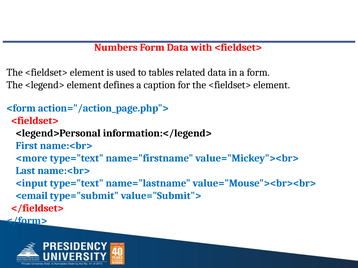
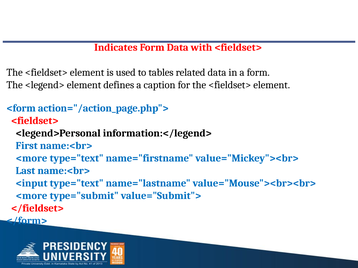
Numbers: Numbers -> Indicates
<email at (32, 196): <email -> <more
